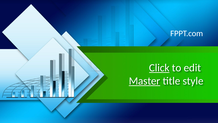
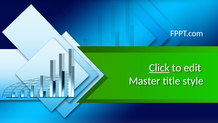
Master underline: present -> none
